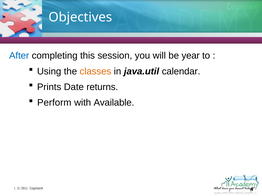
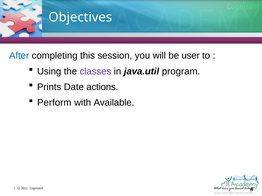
year: year -> user
classes colour: orange -> purple
calendar: calendar -> program
returns: returns -> actions
